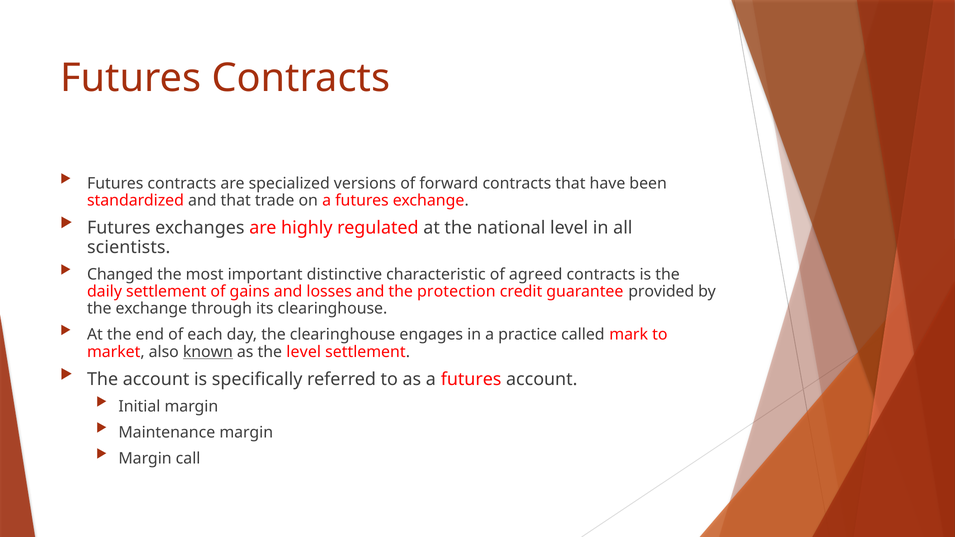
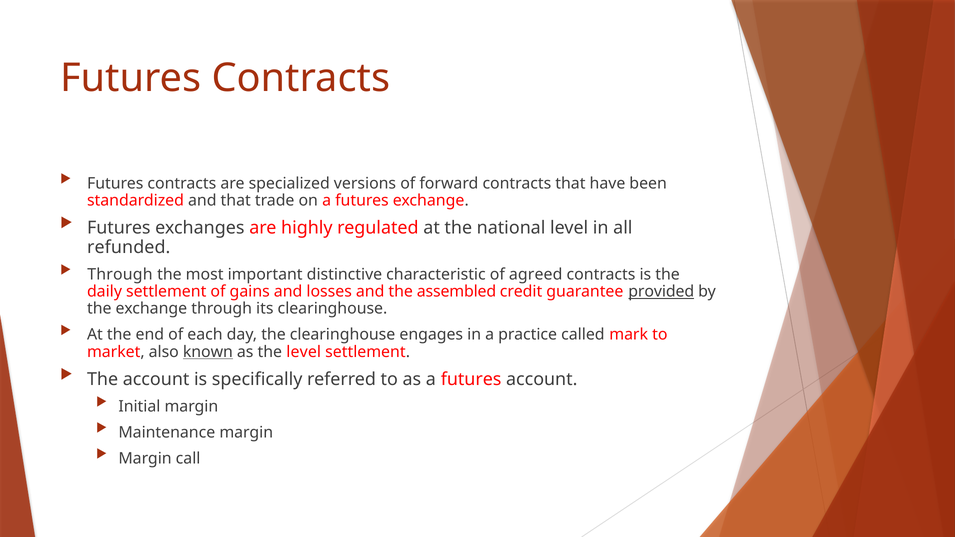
scientists: scientists -> refunded
Changed at (120, 274): Changed -> Through
protection: protection -> assembled
provided underline: none -> present
